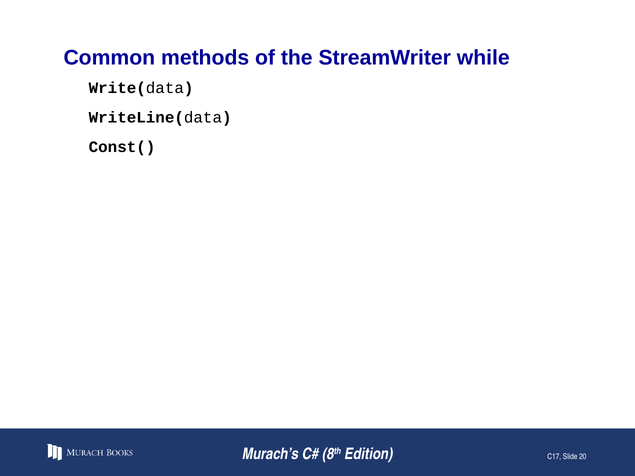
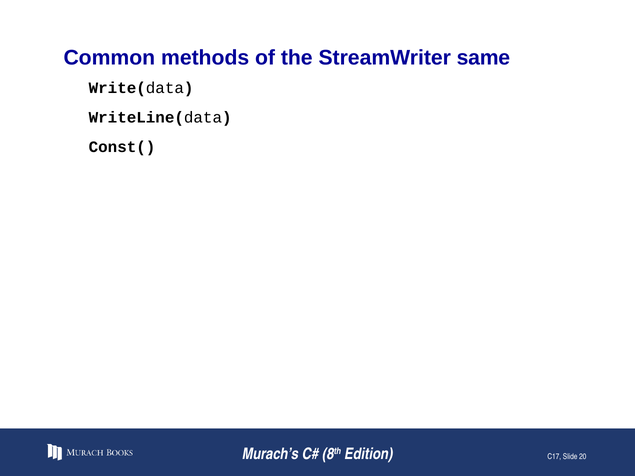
while: while -> same
